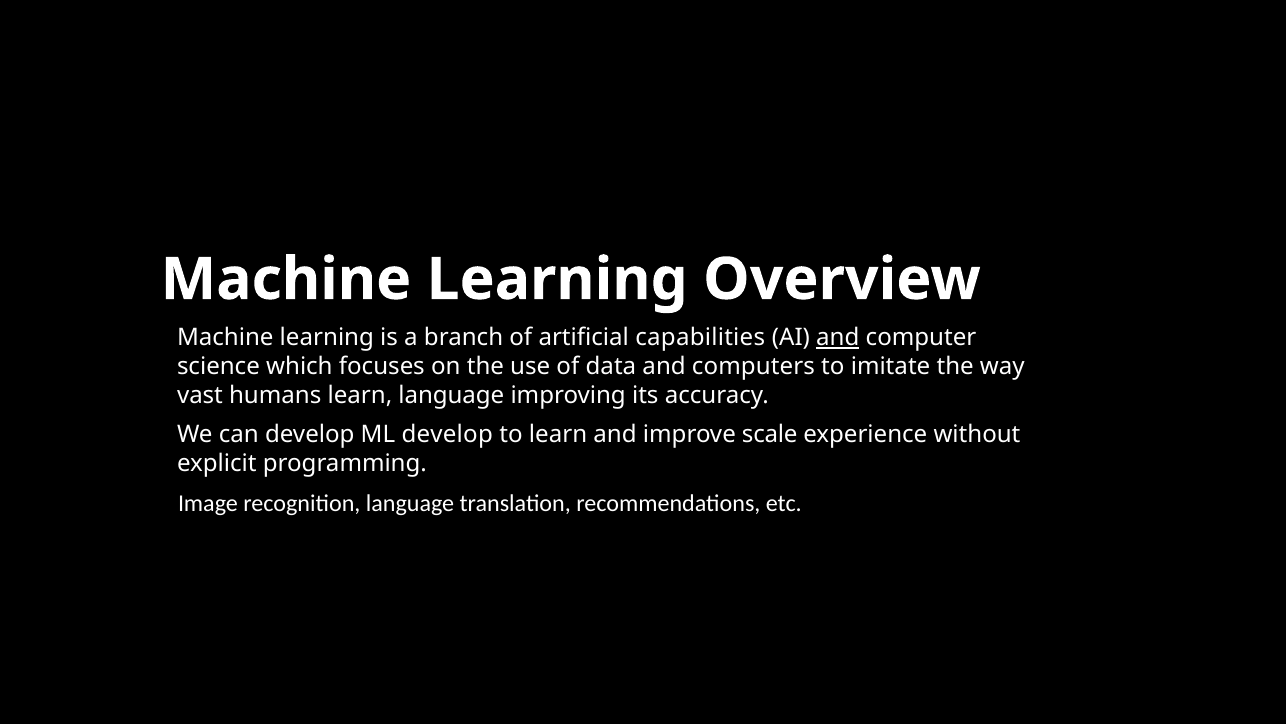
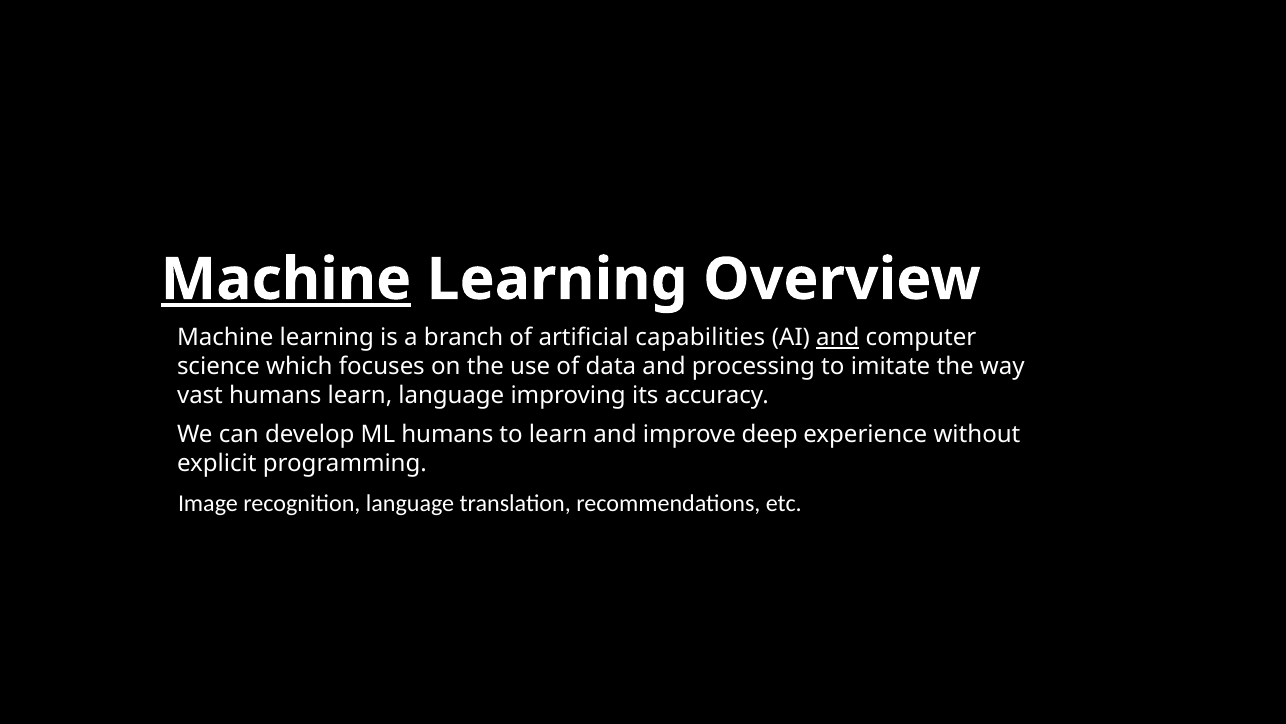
Machine at (286, 279) underline: none -> present
computers: computers -> processing
ML develop: develop -> humans
scale: scale -> deep
